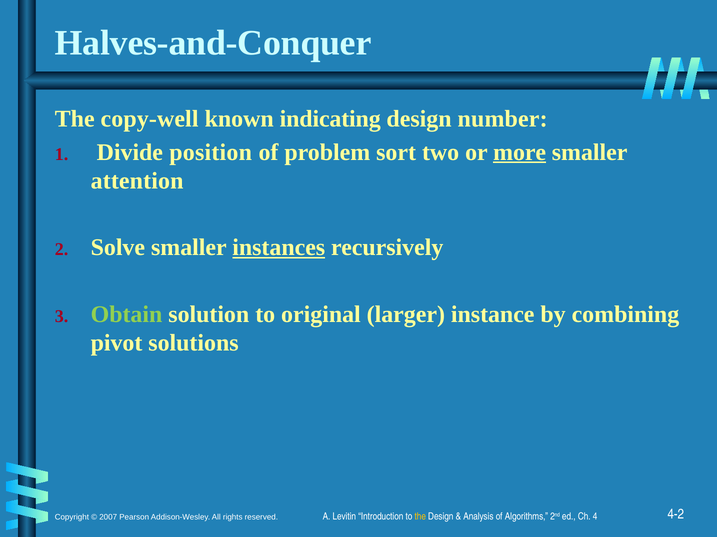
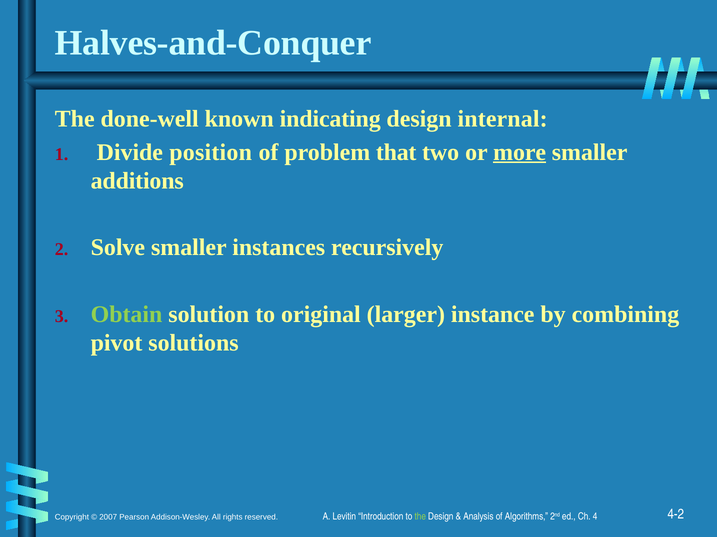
copy-well: copy-well -> done-well
number: number -> internal
sort: sort -> that
attention: attention -> additions
instances underline: present -> none
the at (420, 517) colour: yellow -> light green
